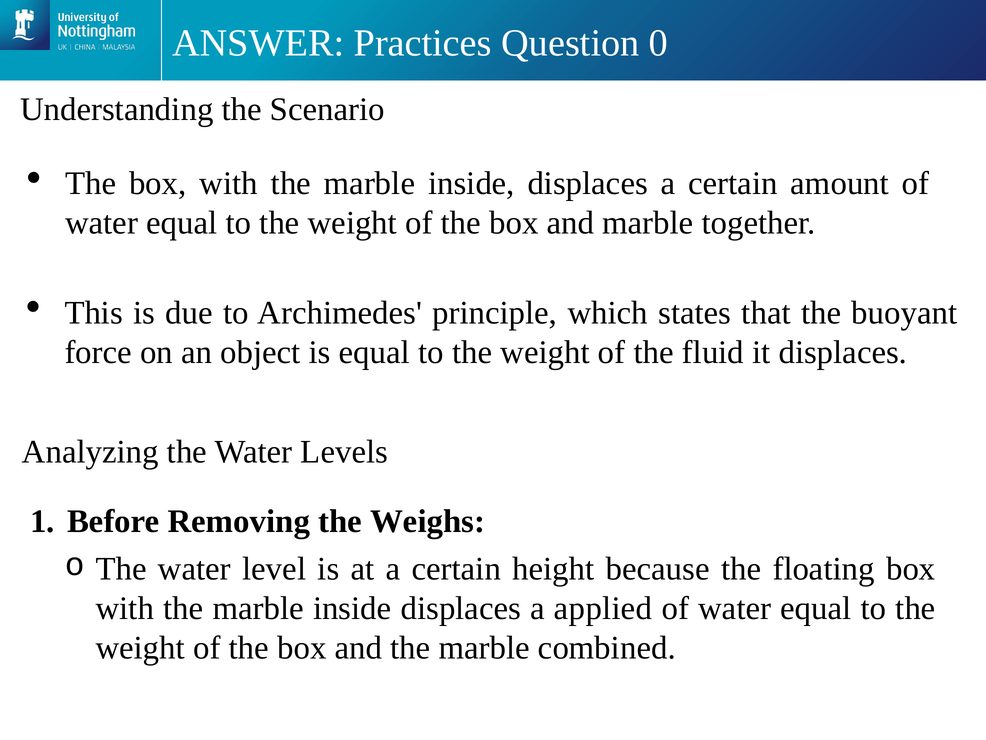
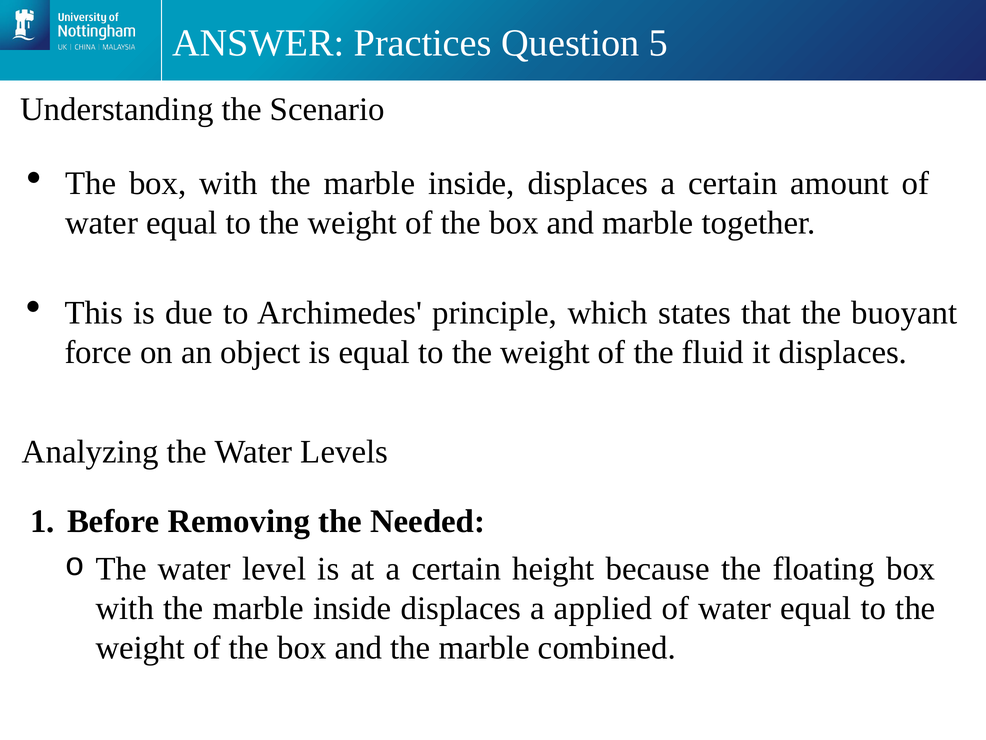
0: 0 -> 5
Weighs: Weighs -> Needed
